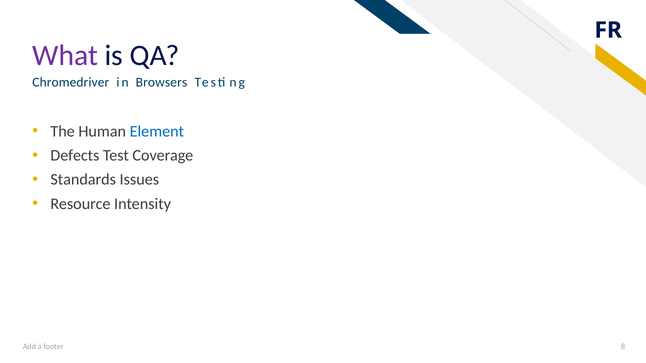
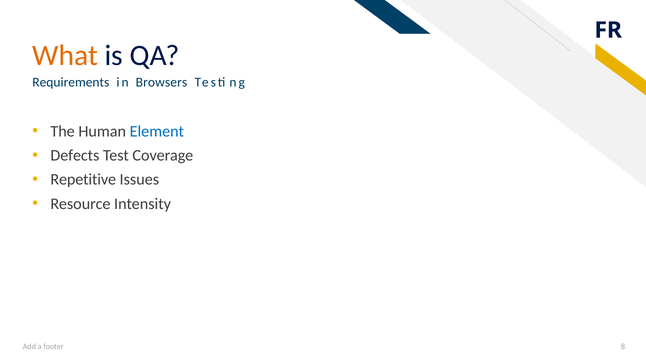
What colour: purple -> orange
Chromedriver: Chromedriver -> Requirements
Standards: Standards -> Repetitive
